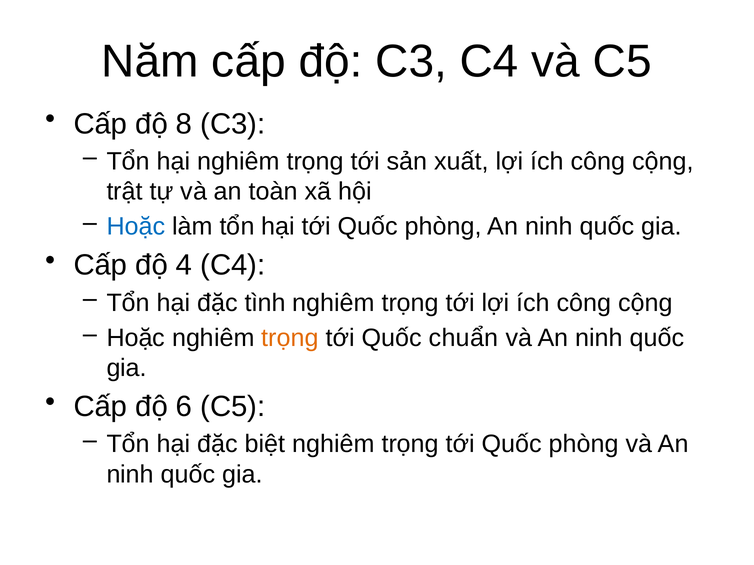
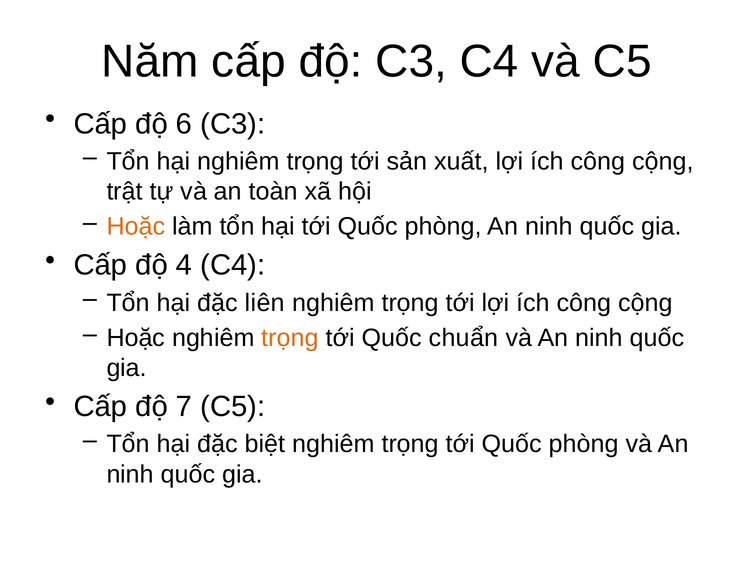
8: 8 -> 6
Hoặc at (136, 227) colour: blue -> orange
tình: tình -> liên
6: 6 -> 7
